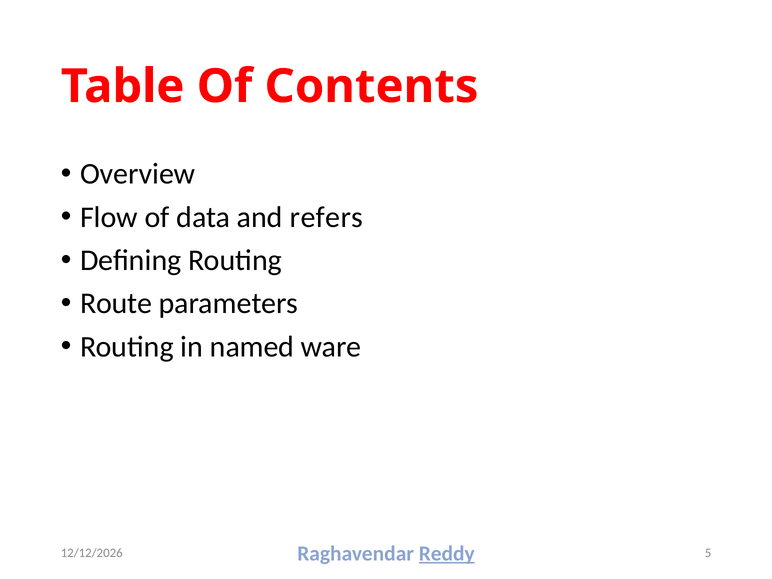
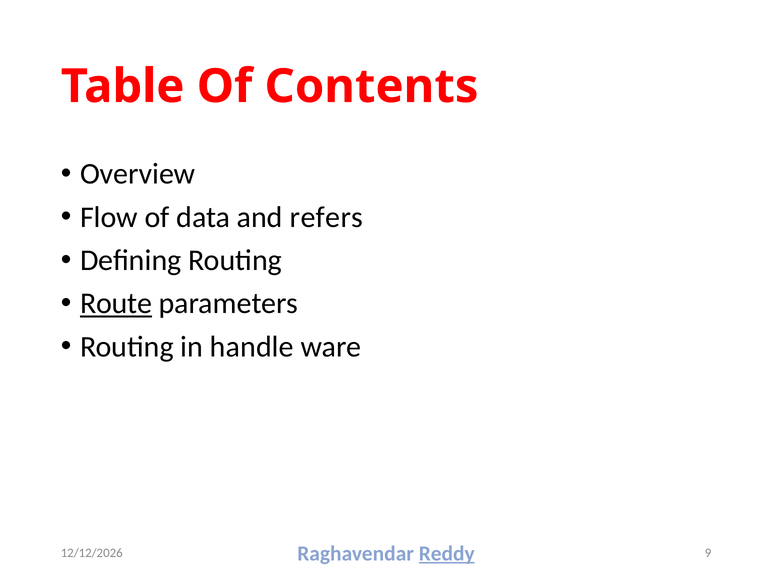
Route underline: none -> present
named: named -> handle
5: 5 -> 9
